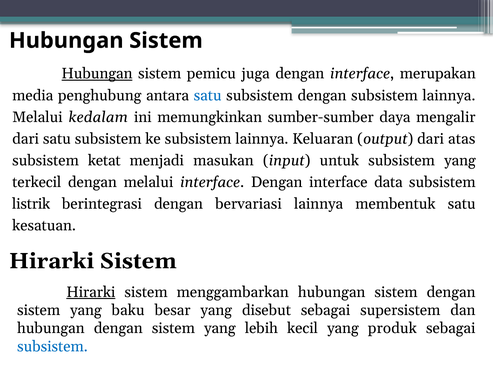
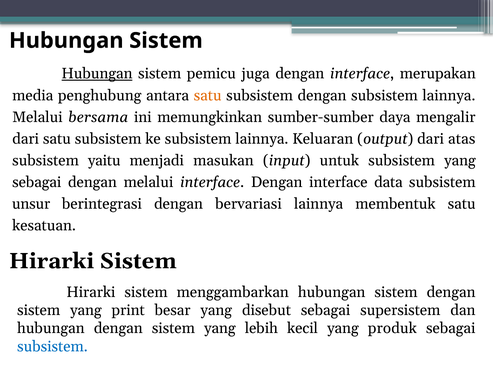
satu at (208, 95) colour: blue -> orange
kedalam: kedalam -> bersama
ketat: ketat -> yaitu
terkecil at (37, 182): terkecil -> sebagai
listrik: listrik -> unsur
Hirarki at (91, 292) underline: present -> none
baku: baku -> print
